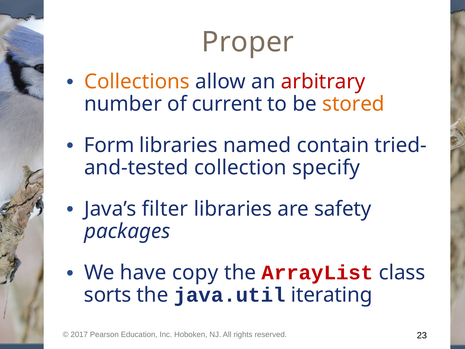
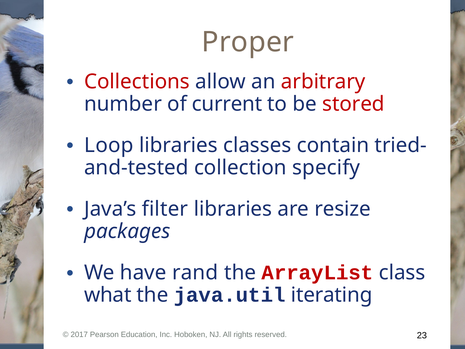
Collections colour: orange -> red
stored colour: orange -> red
Form: Form -> Loop
named: named -> classes
safety: safety -> resize
copy: copy -> rand
sorts: sorts -> what
